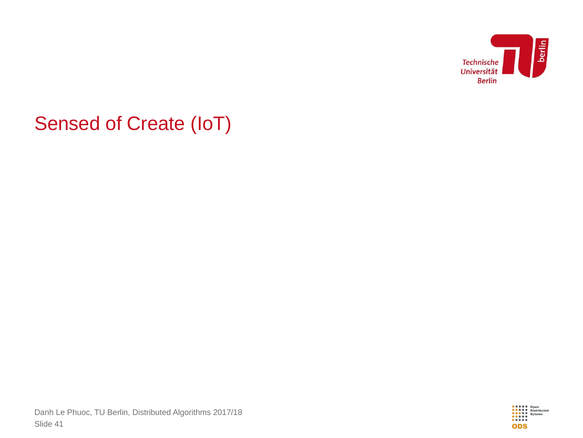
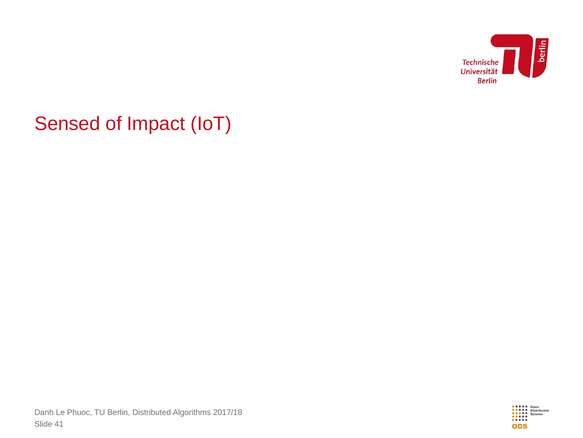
Create: Create -> Impact
